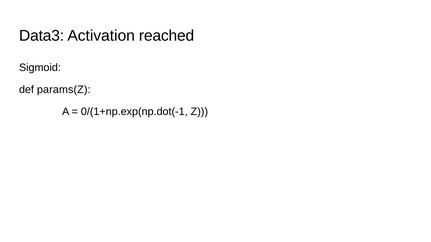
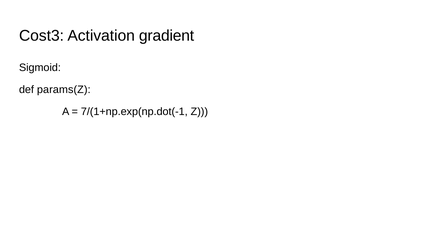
Data3: Data3 -> Cost3
reached: reached -> gradient
0/(1+np.exp(np.dot(-1: 0/(1+np.exp(np.dot(-1 -> 7/(1+np.exp(np.dot(-1
